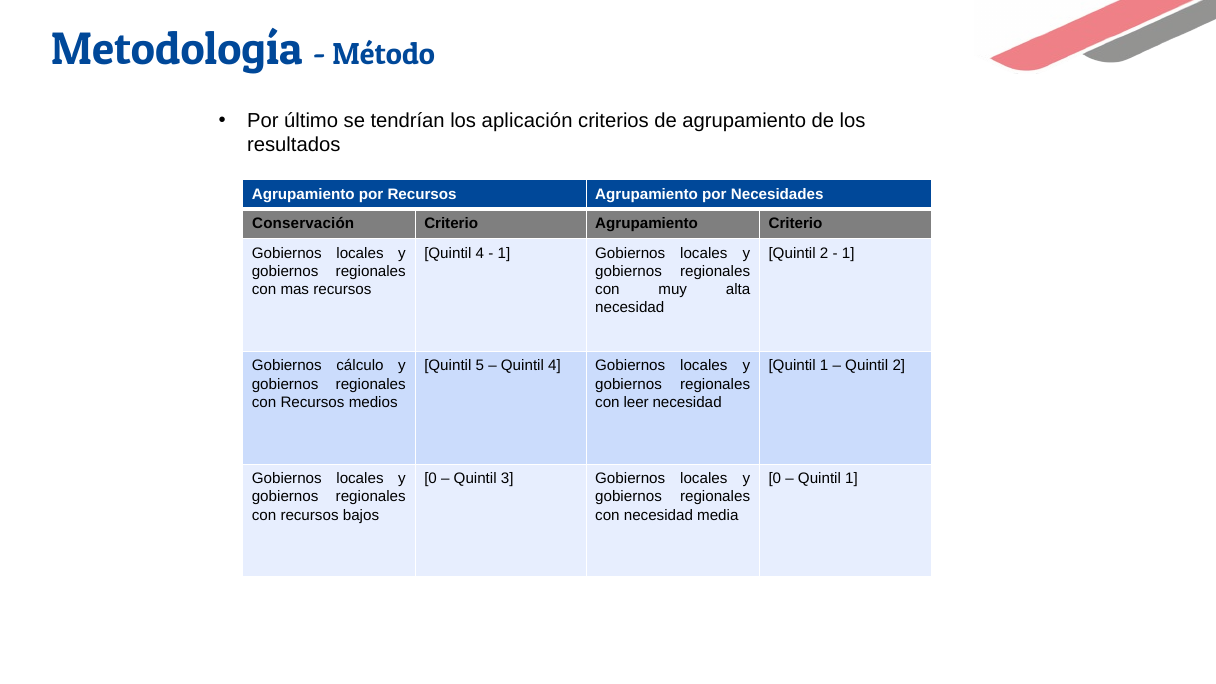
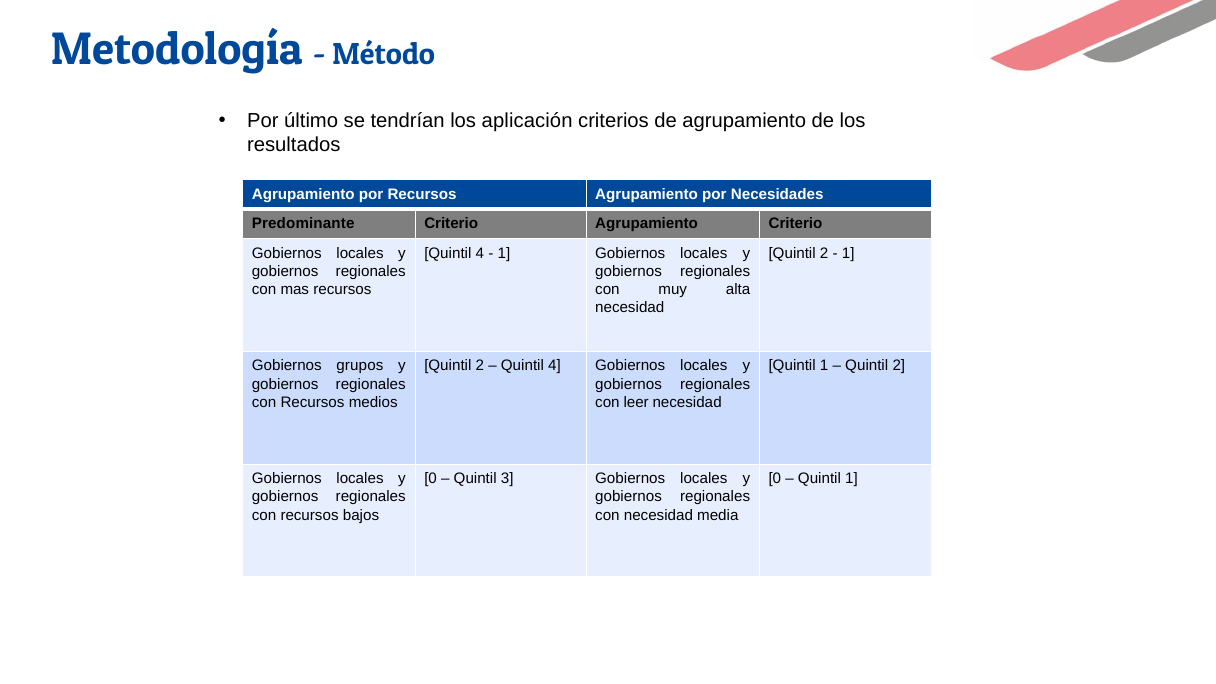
Conservación: Conservación -> Predominante
cálculo: cálculo -> grupos
5 at (480, 366): 5 -> 2
